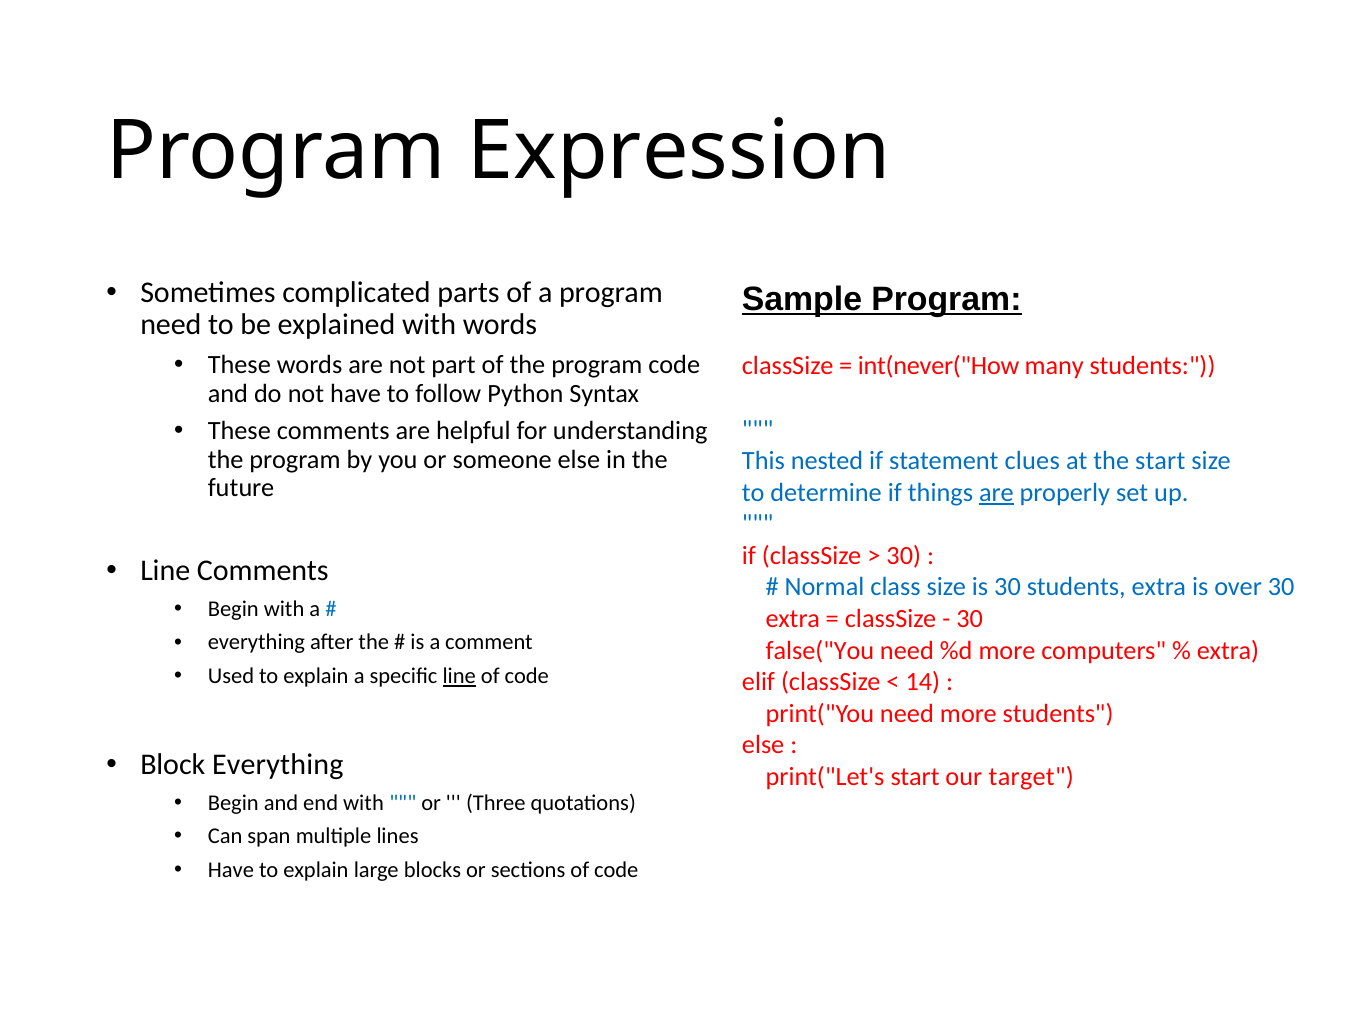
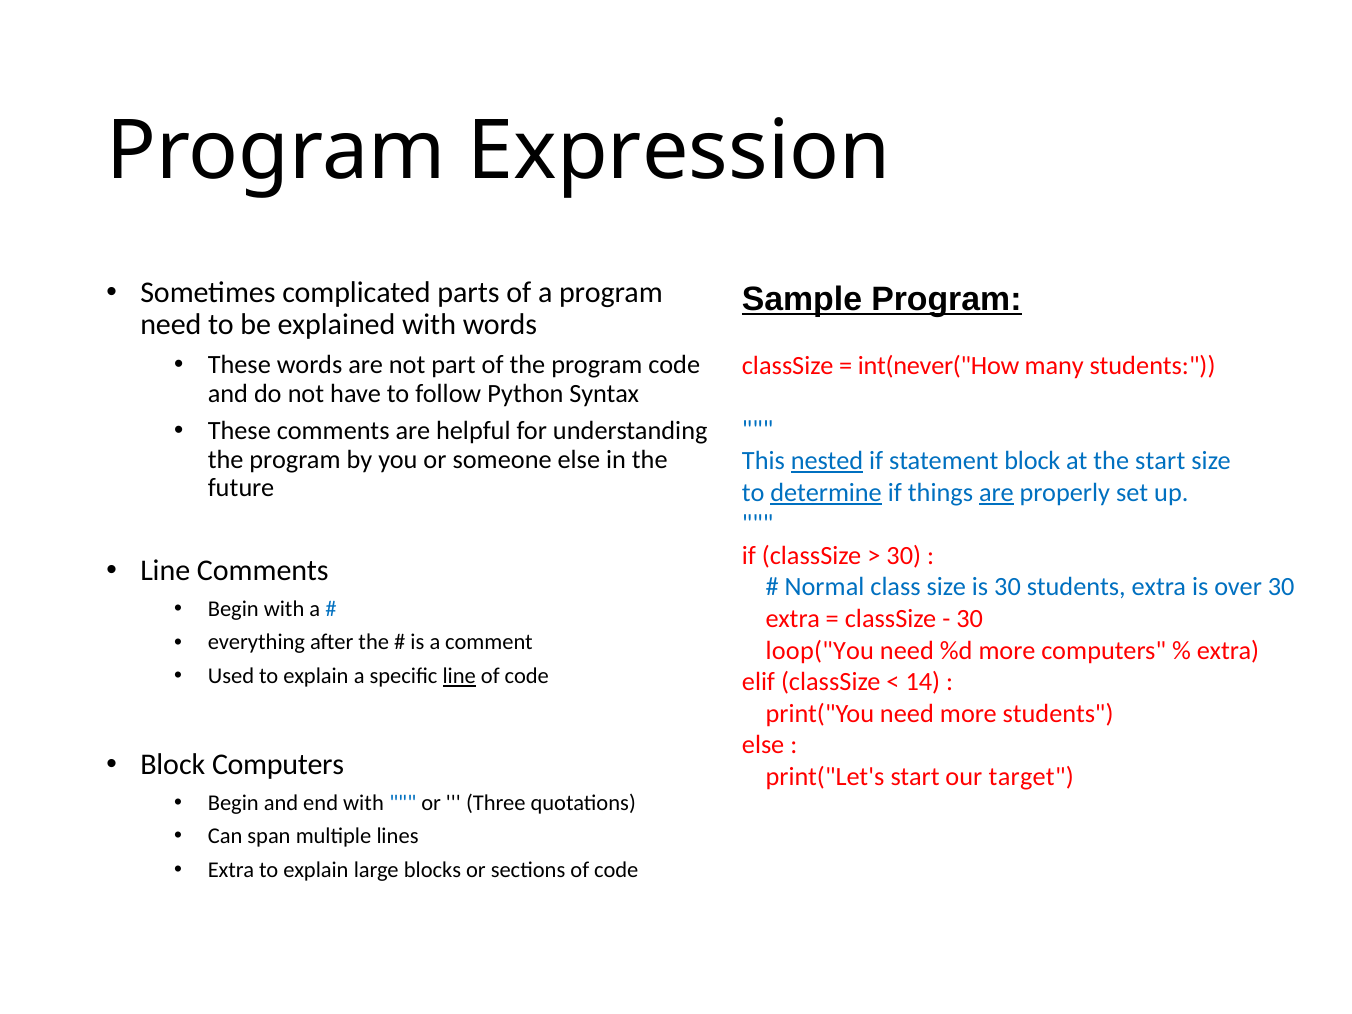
nested underline: none -> present
statement clues: clues -> block
determine underline: none -> present
false("You: false("You -> loop("You
Block Everything: Everything -> Computers
Have at (231, 870): Have -> Extra
